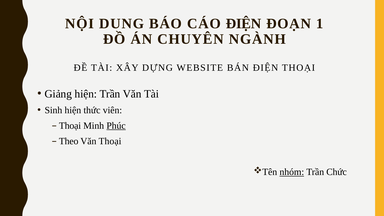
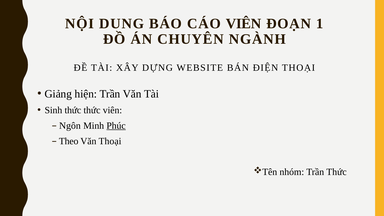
CÁO ĐIỆN: ĐIỆN -> VIÊN
Sinh hiện: hiện -> thức
Thoại at (70, 126): Thoại -> Ngôn
nhóm underline: present -> none
Trần Chức: Chức -> Thức
